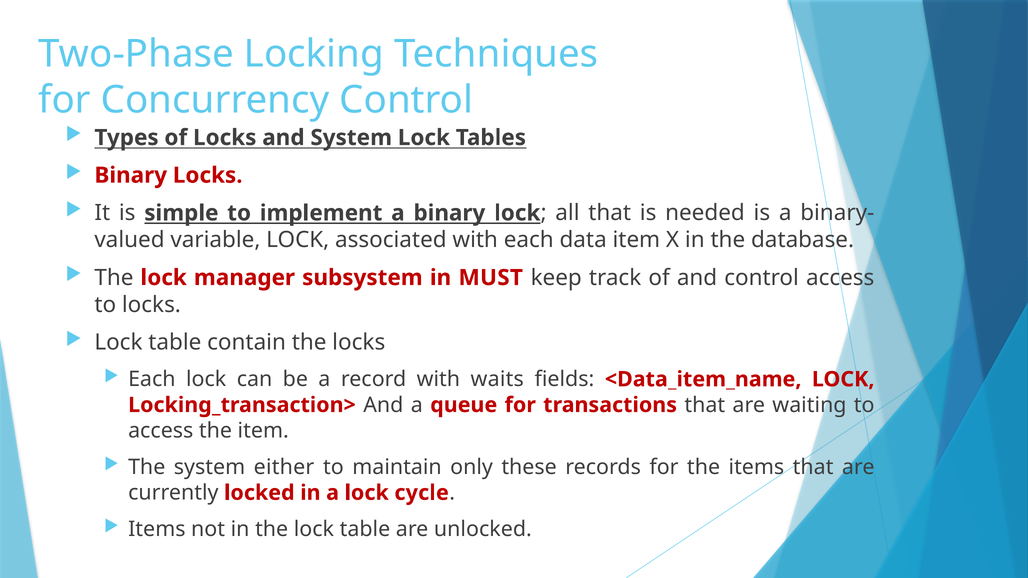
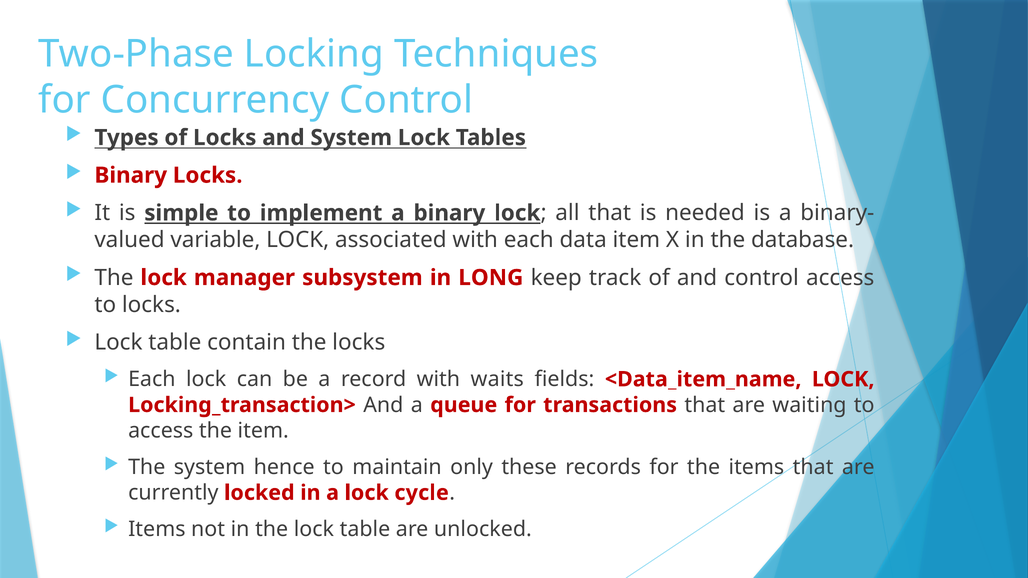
MUST: MUST -> LONG
either: either -> hence
